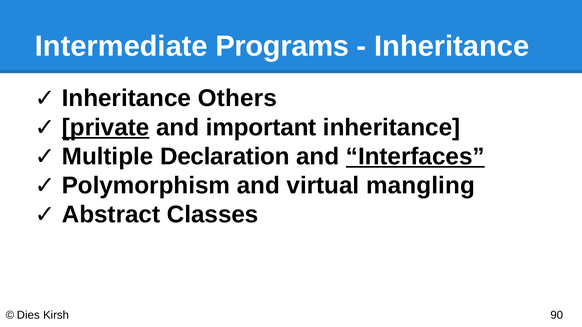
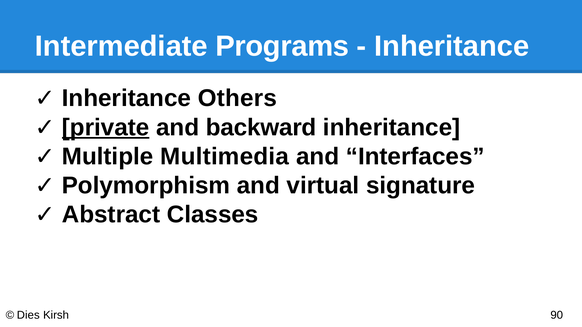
important: important -> backward
Declaration: Declaration -> Multimedia
Interfaces underline: present -> none
mangling: mangling -> signature
